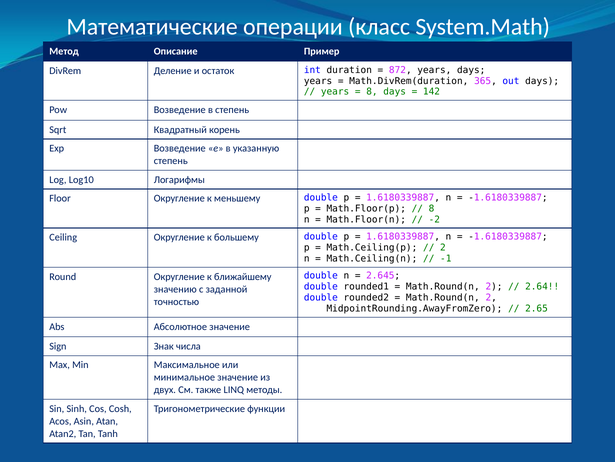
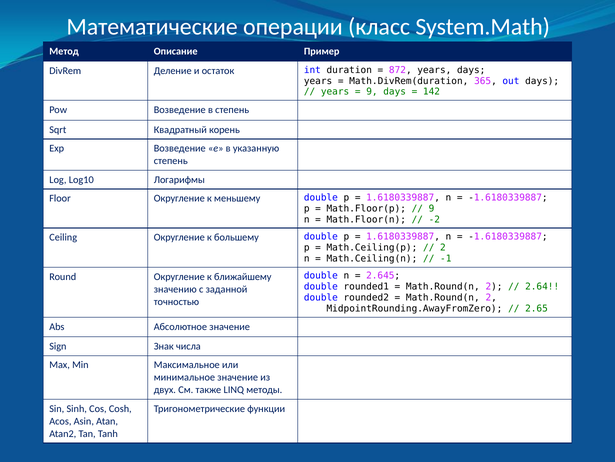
8 at (372, 92): 8 -> 9
8 at (432, 208): 8 -> 9
